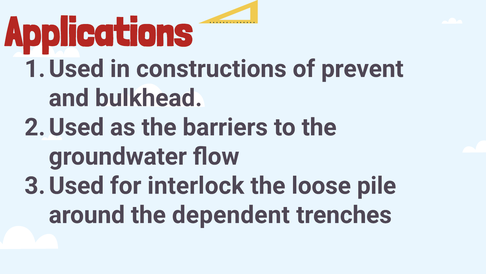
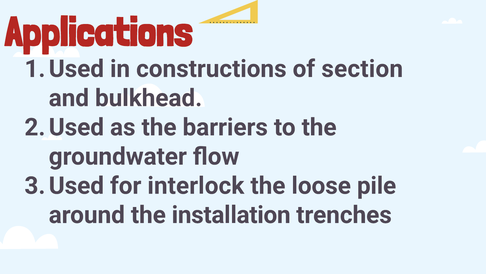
prevent: prevent -> section
dependent: dependent -> installation
